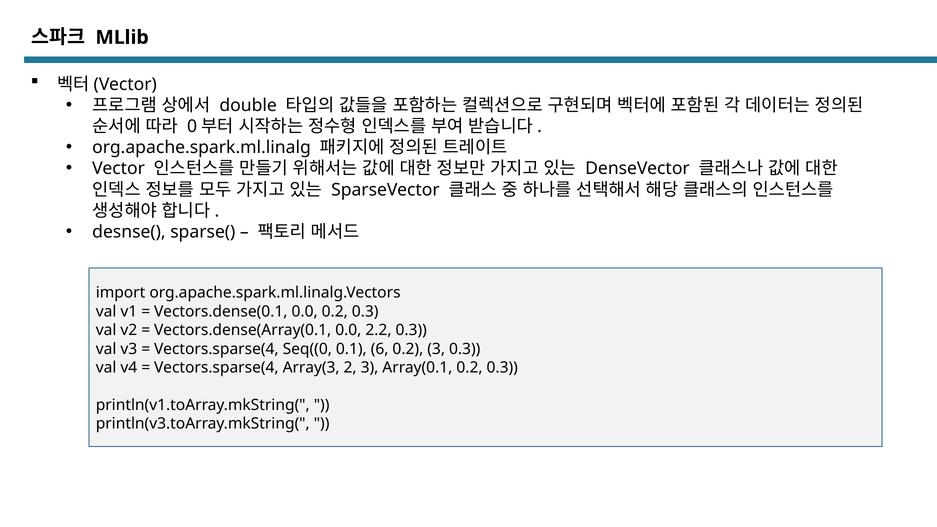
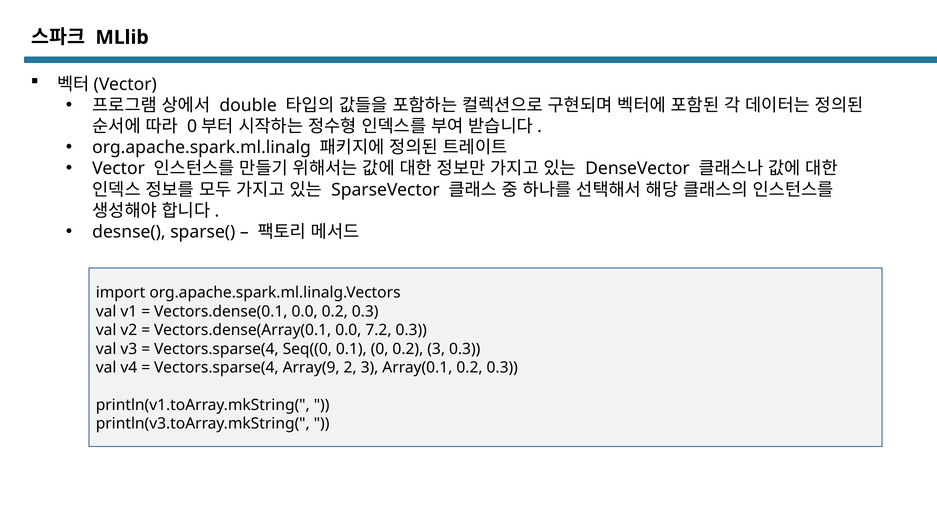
2.2: 2.2 -> 7.2
6: 6 -> 0
Array(3: Array(3 -> Array(9
